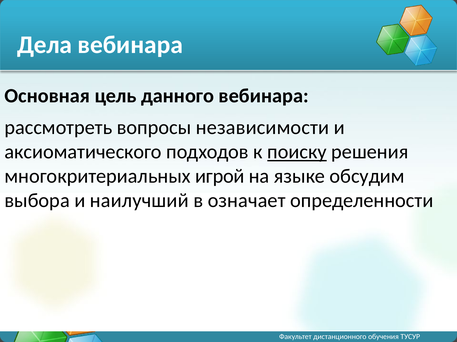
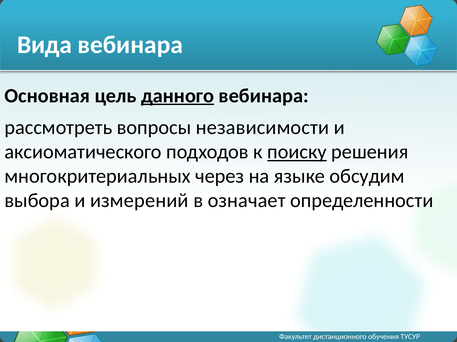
Дела: Дела -> Вида
данного underline: none -> present
игрой: игрой -> через
наилучший: наилучший -> измерений
